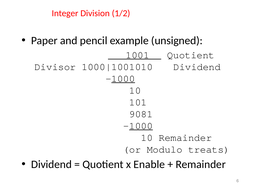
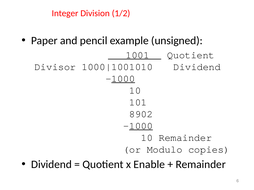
9081: 9081 -> 8902
treats: treats -> copies
